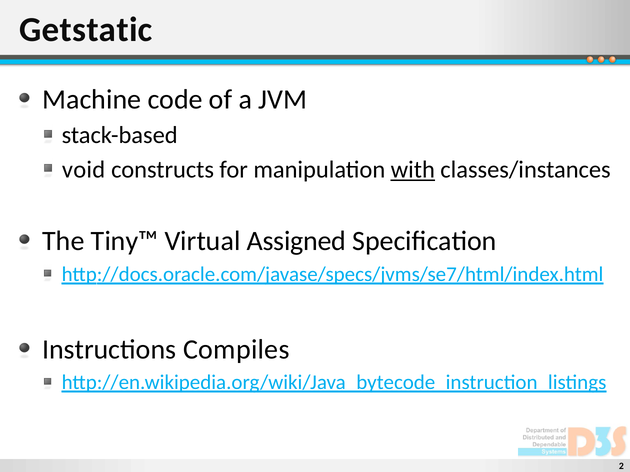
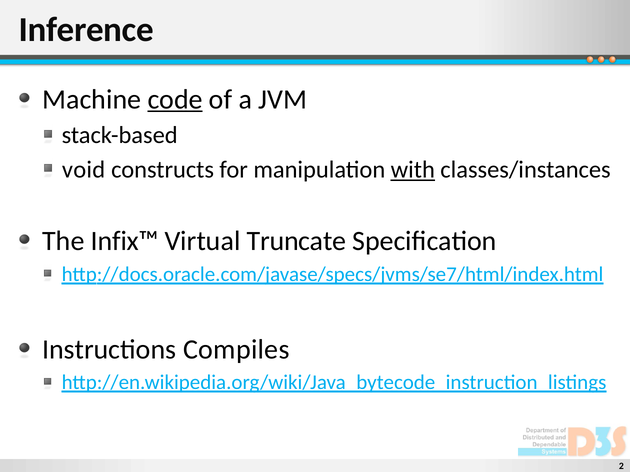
Getstatic: Getstatic -> Inference
code underline: none -> present
Tiny™: Tiny™ -> Infix™
Assigned: Assigned -> Truncate
